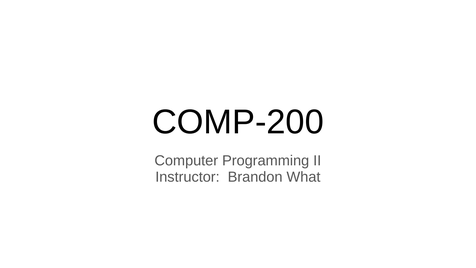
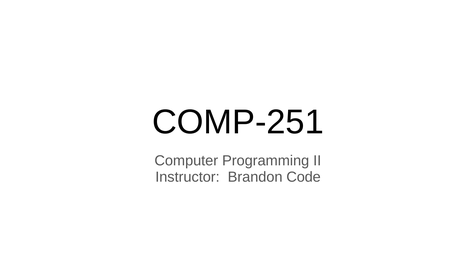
COMP-200: COMP-200 -> COMP-251
What: What -> Code
